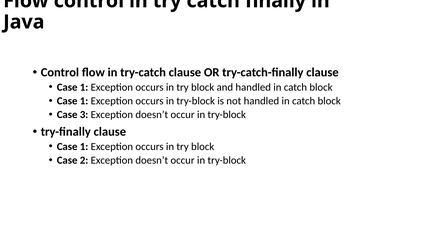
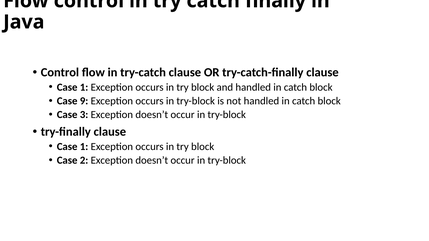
1 at (84, 101): 1 -> 9
